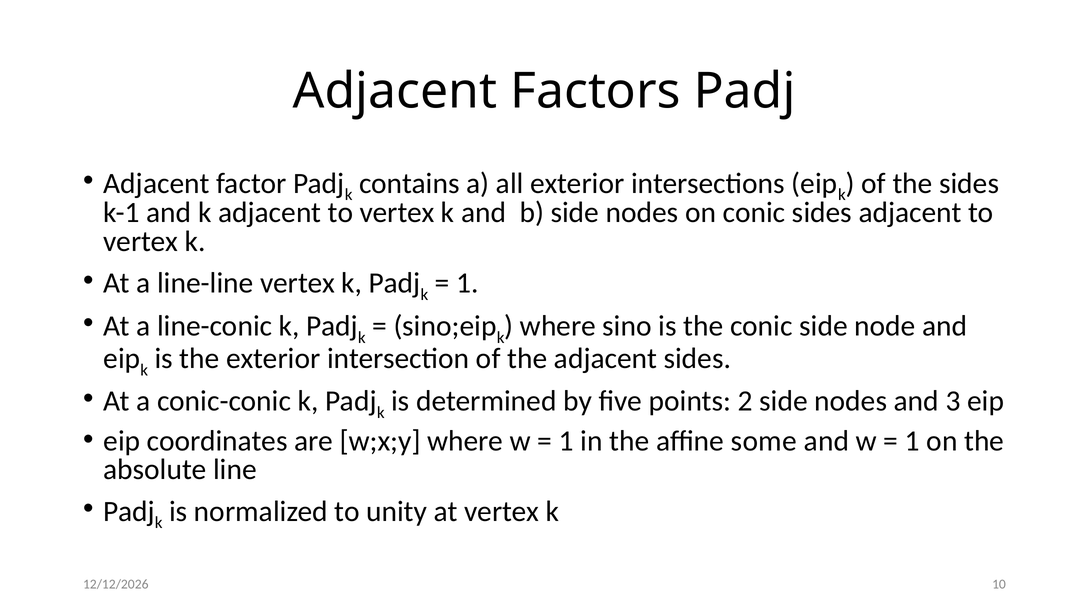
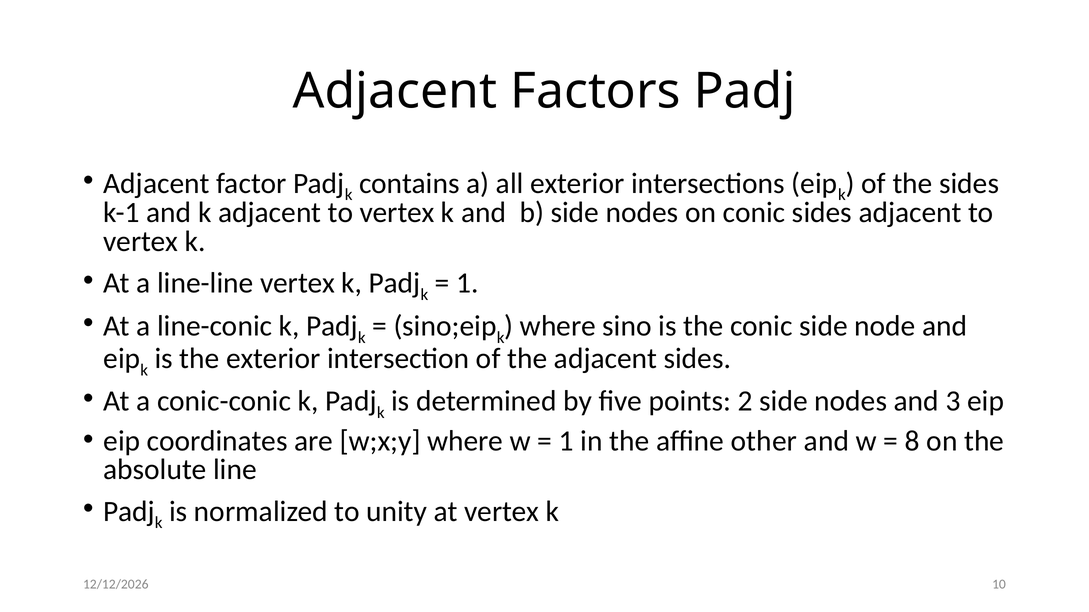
some: some -> other
1 at (912, 441): 1 -> 8
